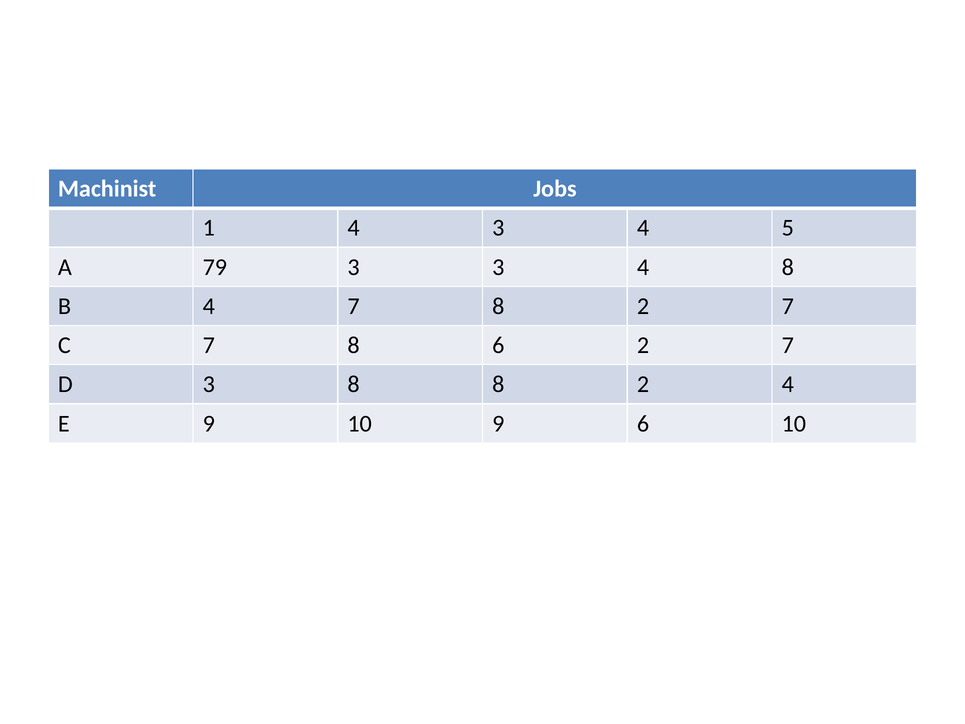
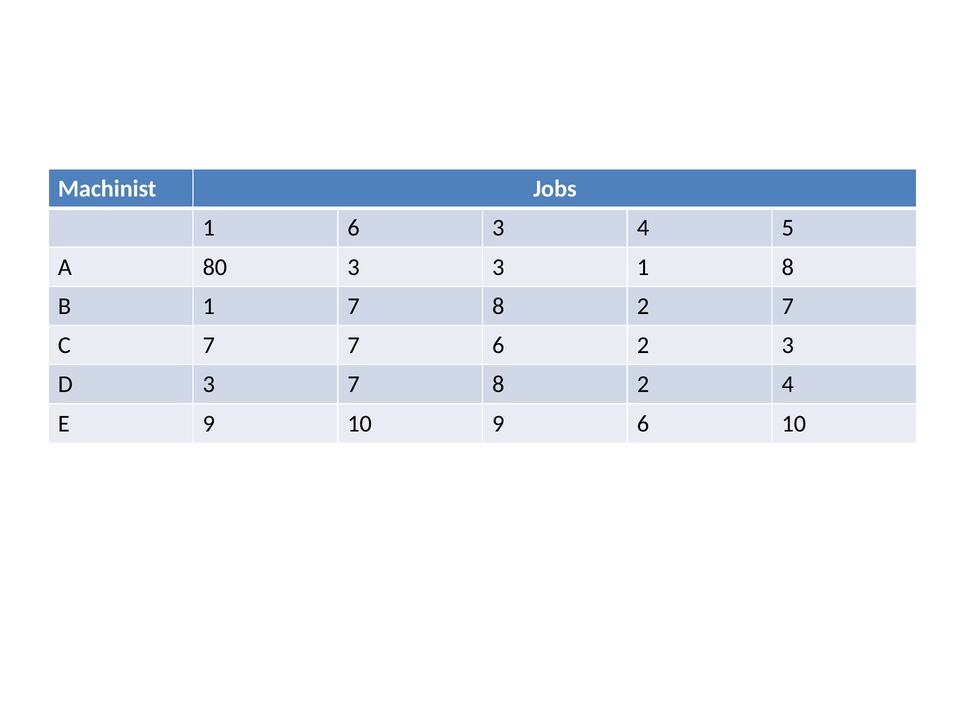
1 4: 4 -> 6
79: 79 -> 80
3 3 4: 4 -> 1
B 4: 4 -> 1
C 7 8: 8 -> 7
6 2 7: 7 -> 3
3 8: 8 -> 7
